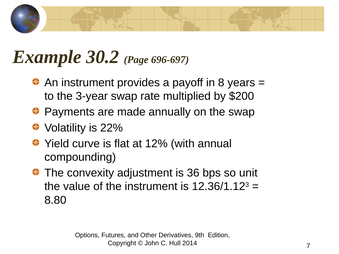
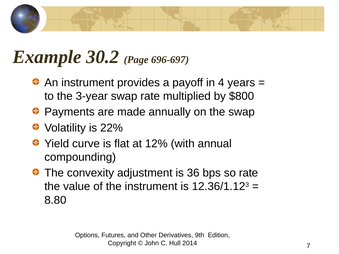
8: 8 -> 4
$200: $200 -> $800
so unit: unit -> rate
